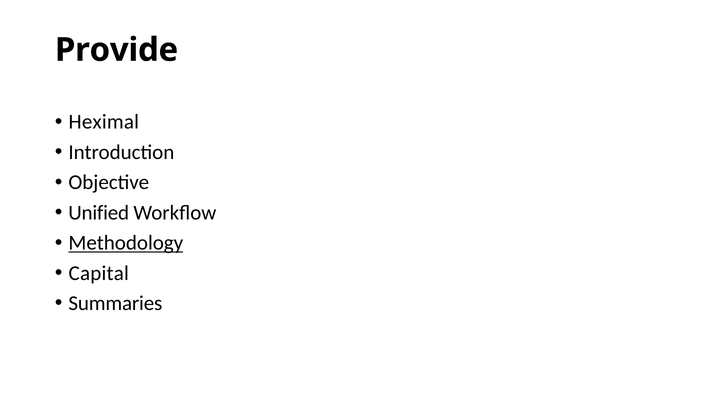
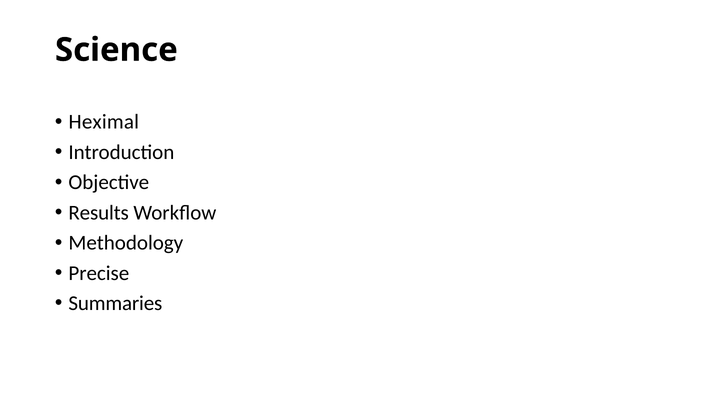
Provide: Provide -> Science
Unified: Unified -> Results
Methodology underline: present -> none
Capital: Capital -> Precise
